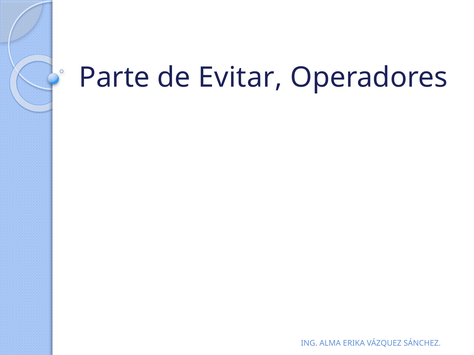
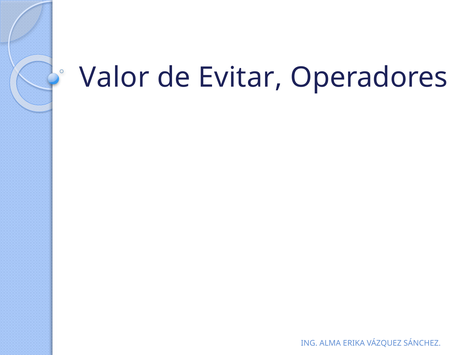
Parte: Parte -> Valor
